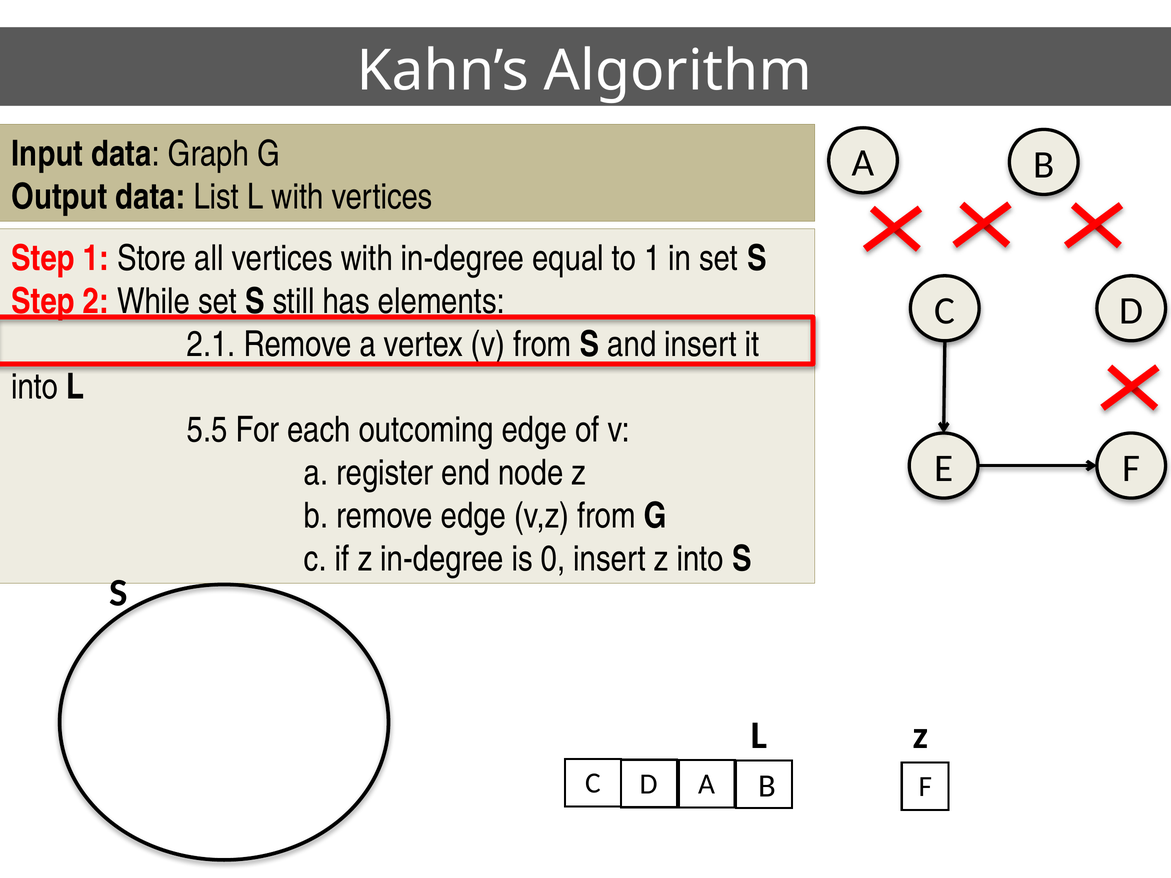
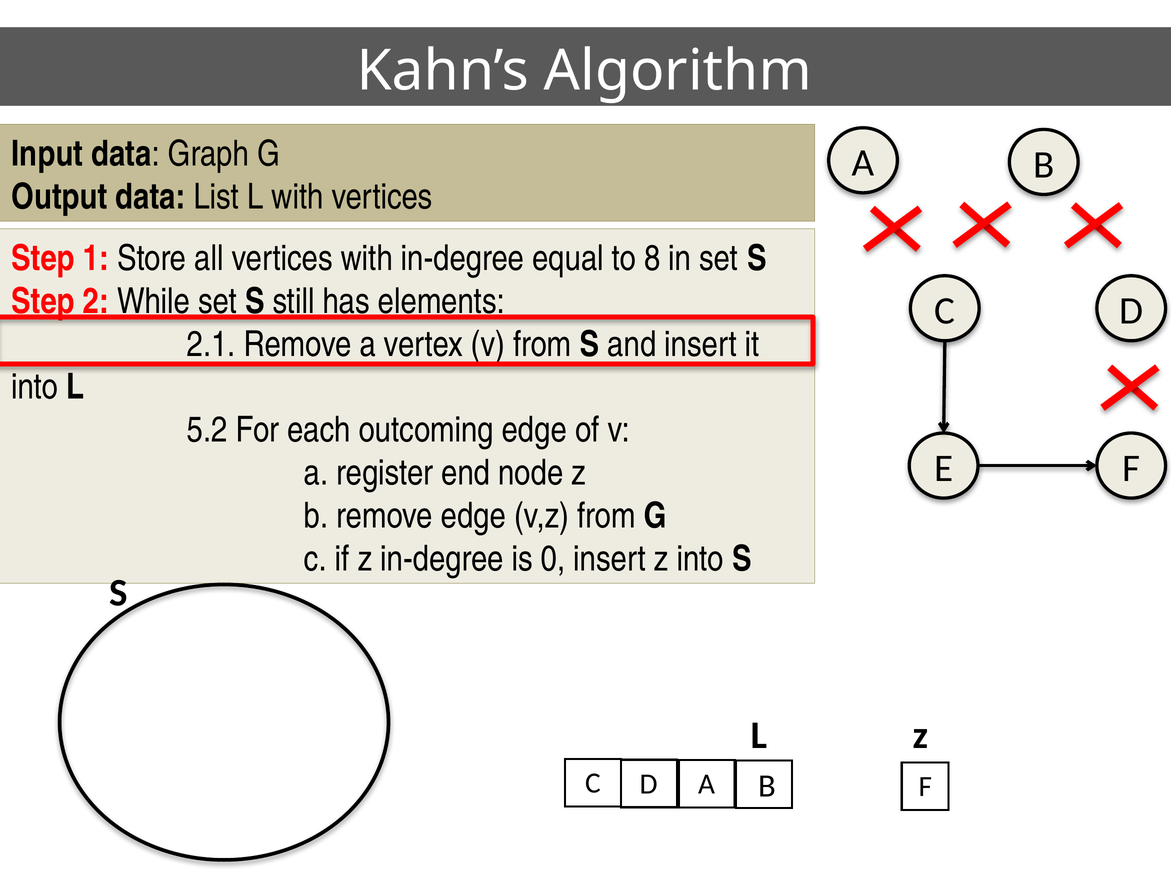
to 1: 1 -> 8
5.5: 5.5 -> 5.2
